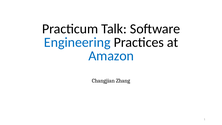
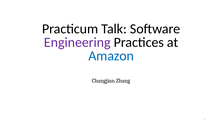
Engineering colour: blue -> purple
